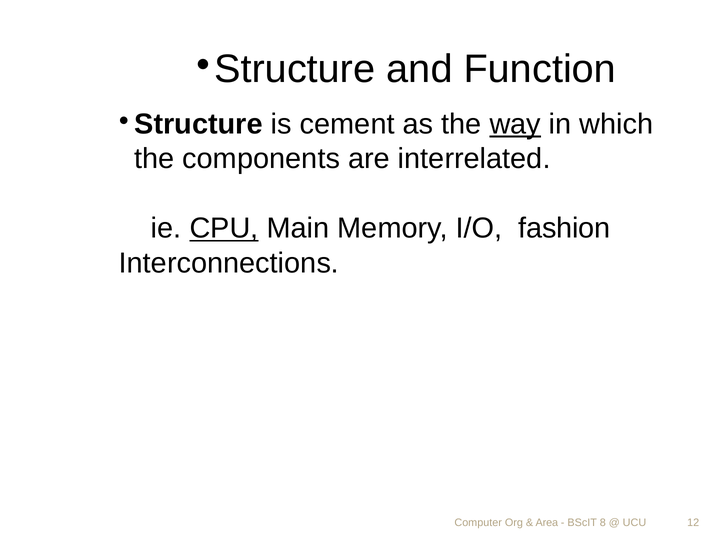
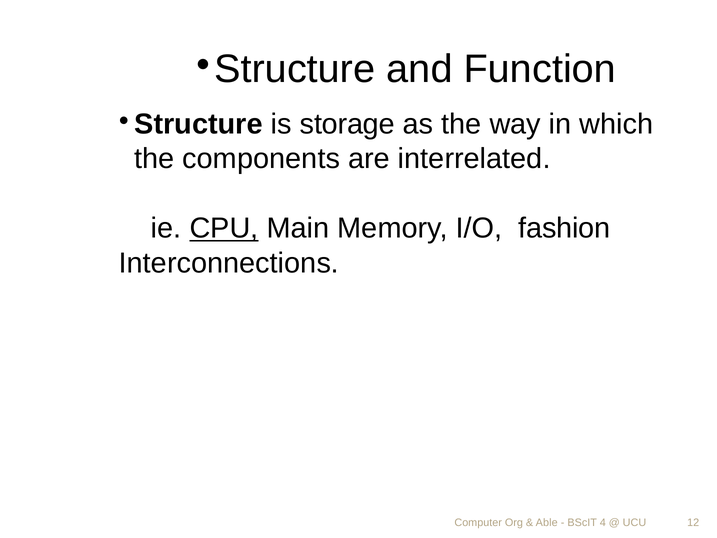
cement: cement -> storage
way underline: present -> none
Area: Area -> Able
8: 8 -> 4
